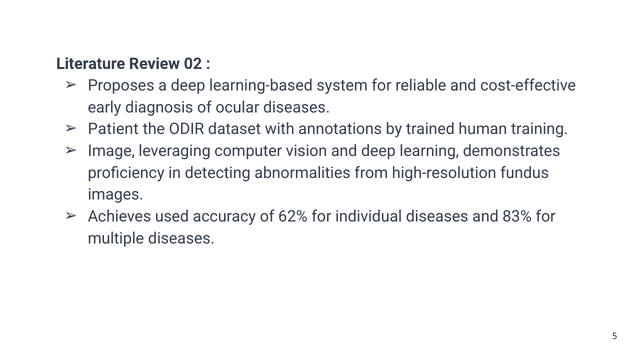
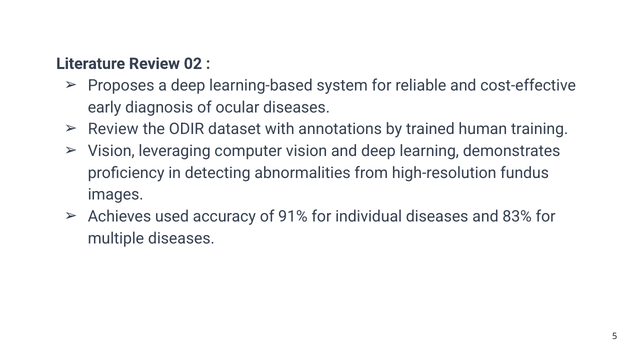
Patient at (113, 129): Patient -> Review
Image at (111, 151): Image -> Vision
62%: 62% -> 91%
